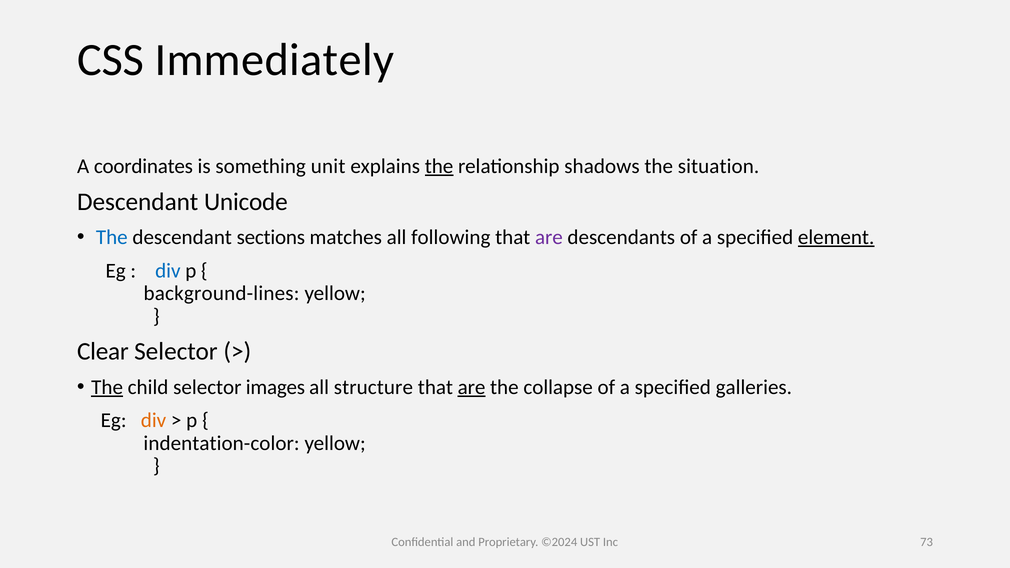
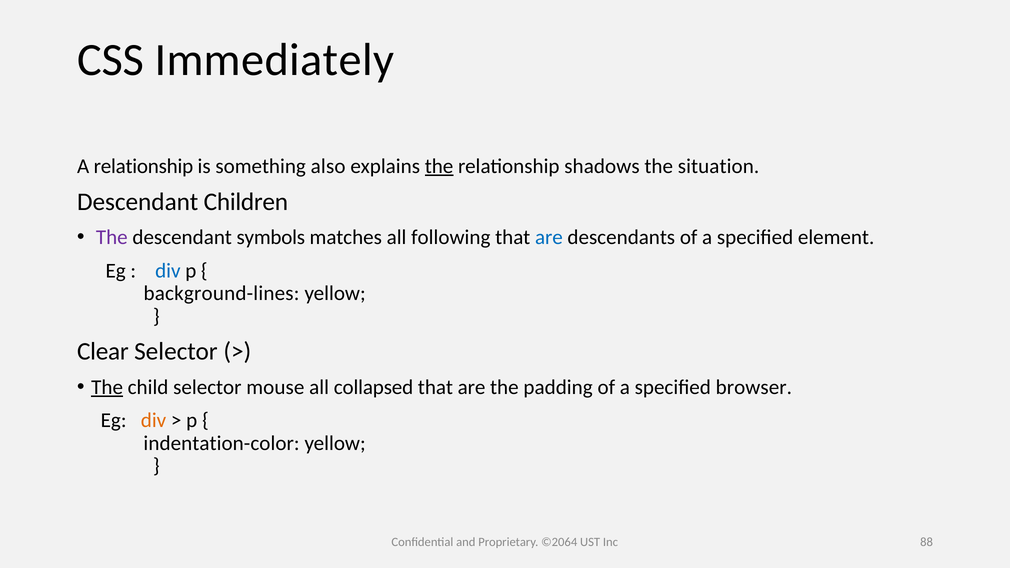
A coordinates: coordinates -> relationship
unit: unit -> also
Unicode: Unicode -> Children
The at (112, 237) colour: blue -> purple
sections: sections -> symbols
are at (549, 237) colour: purple -> blue
element underline: present -> none
images: images -> mouse
structure: structure -> collapsed
are at (472, 387) underline: present -> none
collapse: collapse -> padding
galleries: galleries -> browser
©2024: ©2024 -> ©2064
73: 73 -> 88
